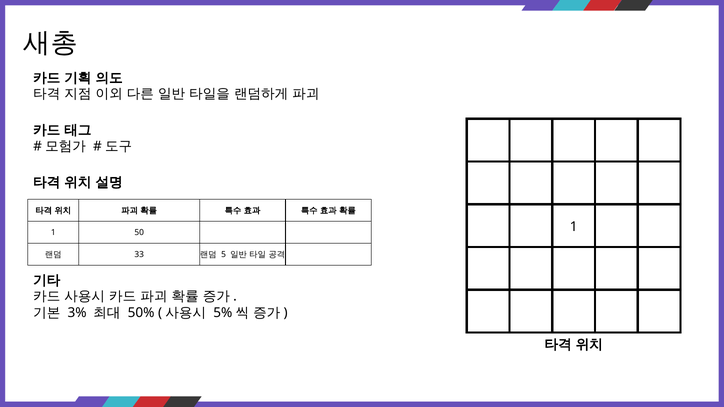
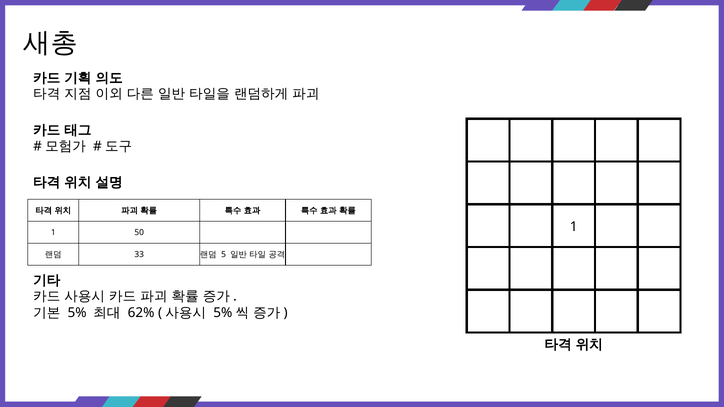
3%: 3% -> 5%
50%: 50% -> 62%
